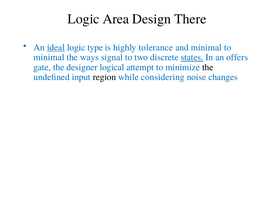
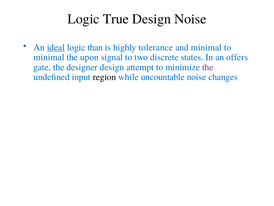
Area: Area -> True
Design There: There -> Noise
type: type -> than
ways: ways -> upon
states underline: present -> none
designer logical: logical -> design
the at (208, 67) colour: black -> purple
considering: considering -> uncountable
